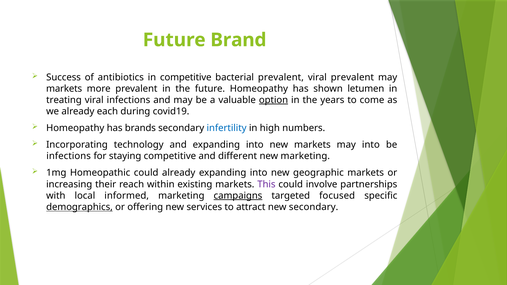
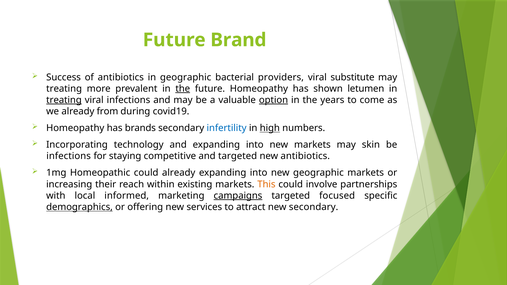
in competitive: competitive -> geographic
bacterial prevalent: prevalent -> providers
viral prevalent: prevalent -> substitute
markets at (64, 89): markets -> treating
the at (183, 89) underline: none -> present
treating at (64, 100) underline: none -> present
each: each -> from
high underline: none -> present
may into: into -> skin
and different: different -> targeted
new marketing: marketing -> antibiotics
This colour: purple -> orange
